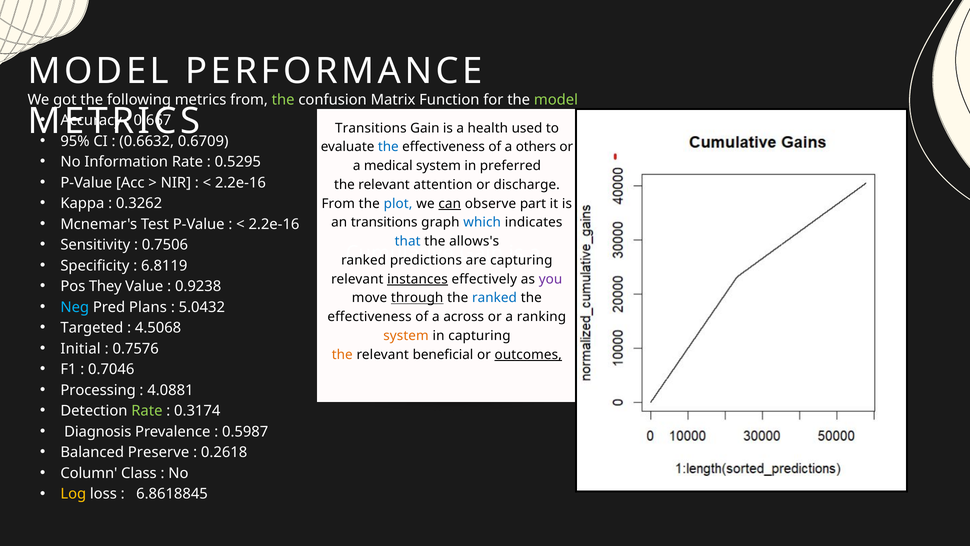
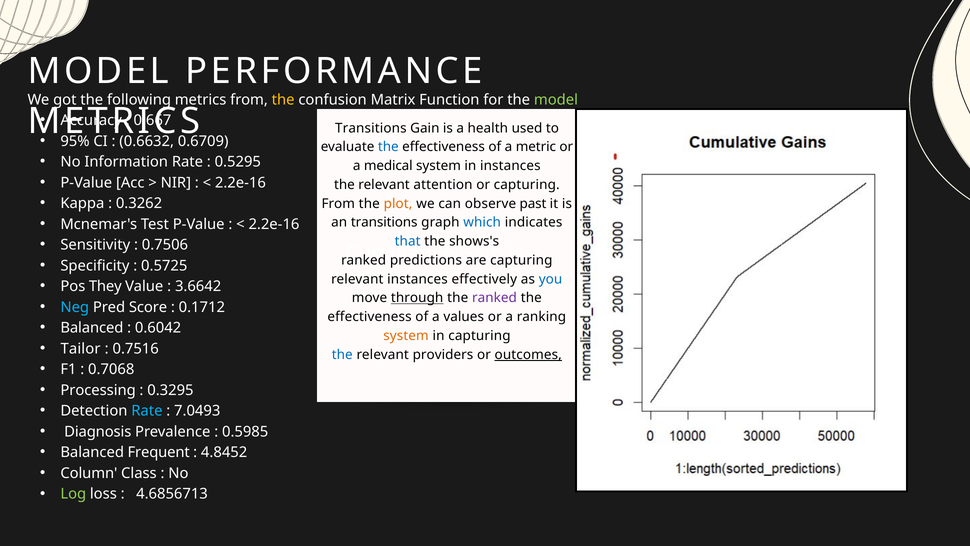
the at (283, 100) colour: light green -> yellow
others: others -> metric
in preferred: preferred -> instances
or discharge: discharge -> capturing
plot colour: blue -> orange
can underline: present -> none
part: part -> past
allows's: allows's -> shows's
6.8119: 6.8119 -> 0.5725
instances at (417, 279) underline: present -> none
you colour: purple -> blue
0.9238: 0.9238 -> 3.6642
ranked at (494, 298) colour: blue -> purple
Plans: Plans -> Score
5.0432: 5.0432 -> 0.1712
across: across -> values
Targeted at (92, 328): Targeted -> Balanced
4.5068: 4.5068 -> 0.6042
Initial: Initial -> Tailor
0.7576: 0.7576 -> 0.7516
the at (342, 354) colour: orange -> blue
beneficial: beneficial -> providers
0.7046: 0.7046 -> 0.7068
4.0881: 4.0881 -> 0.3295
Rate at (147, 411) colour: light green -> light blue
0.3174: 0.3174 -> 7.0493
0.5987: 0.5987 -> 0.5985
Preserve: Preserve -> Frequent
0.2618: 0.2618 -> 4.8452
Log colour: yellow -> light green
6.8618845: 6.8618845 -> 4.6856713
